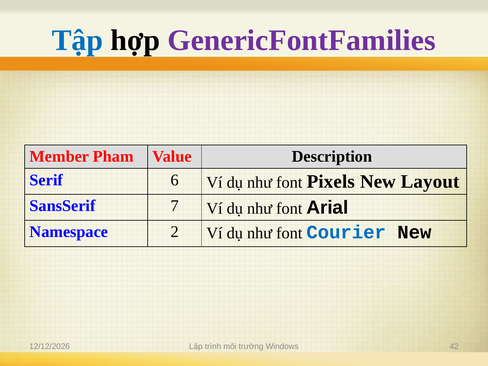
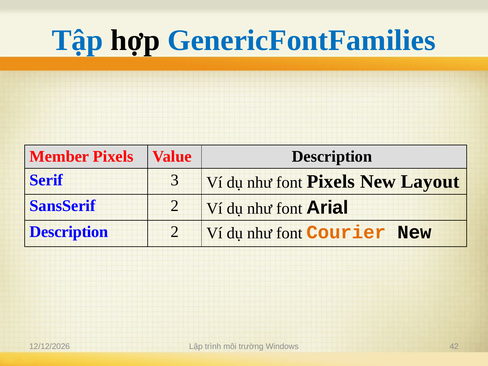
GenericFontFamilies colour: purple -> blue
Member Pham: Pham -> Pixels
6: 6 -> 3
SansSerif 7: 7 -> 2
Namespace at (69, 232): Namespace -> Description
Courier colour: blue -> orange
